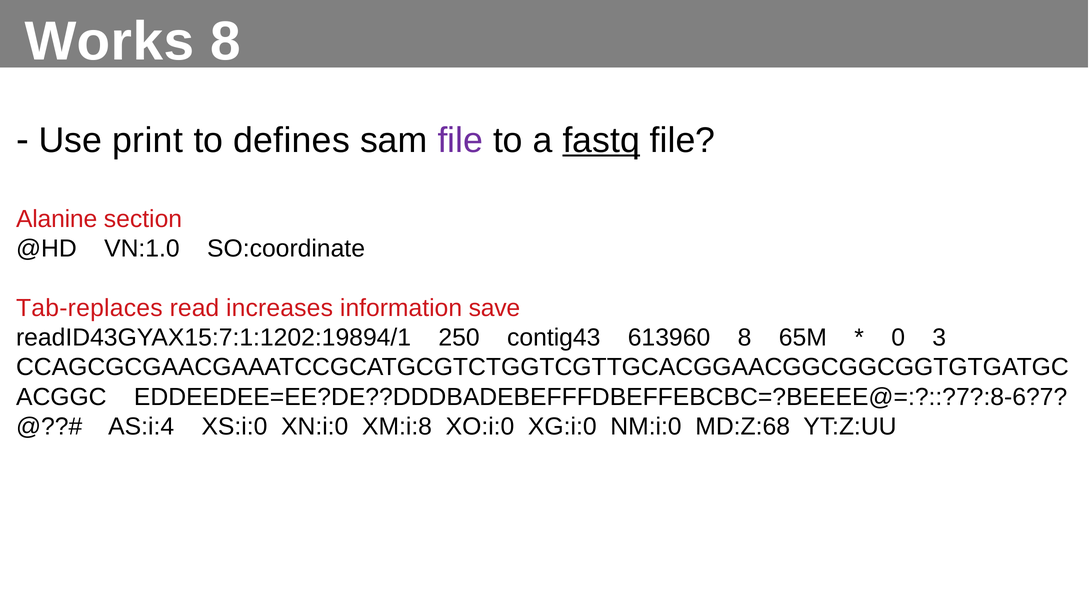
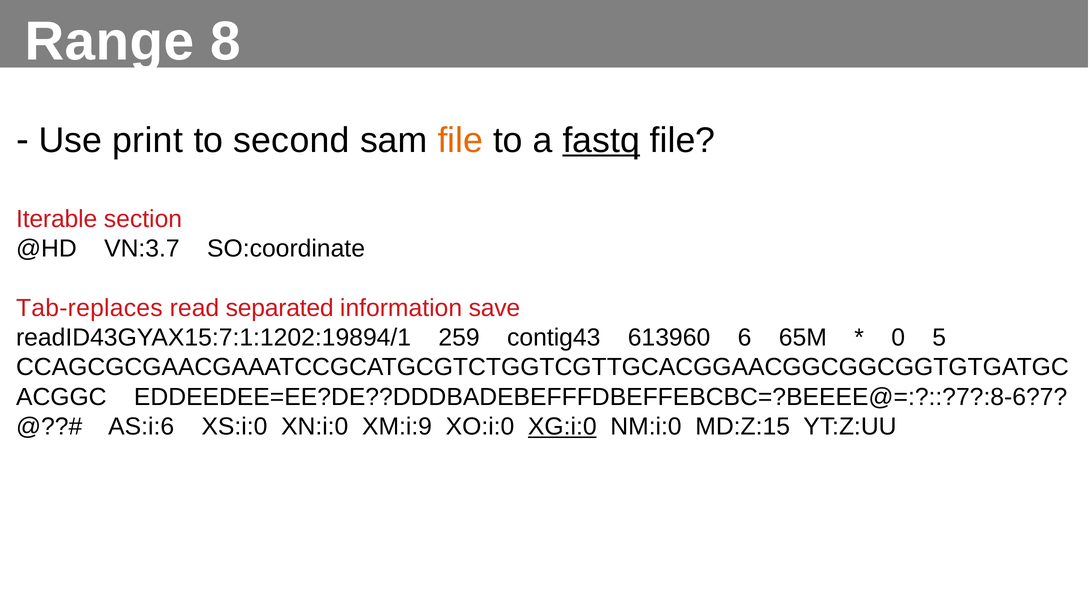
Works: Works -> Range
defines: defines -> second
file at (460, 140) colour: purple -> orange
Alanine: Alanine -> Iterable
VN:1.0: VN:1.0 -> VN:3.7
increases: increases -> separated
250: 250 -> 259
613960 8: 8 -> 6
3: 3 -> 5
AS:i:4: AS:i:4 -> AS:i:6
XM:i:8: XM:i:8 -> XM:i:9
XG:i:0 underline: none -> present
MD:Z:68: MD:Z:68 -> MD:Z:15
